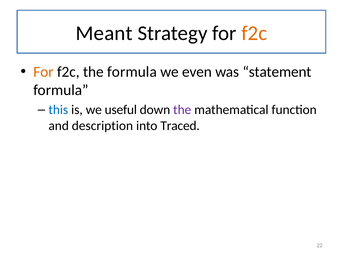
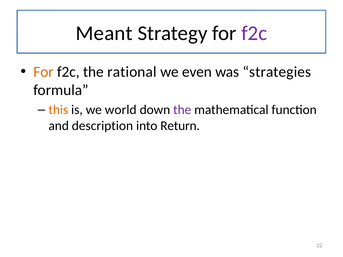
f2c at (254, 33) colour: orange -> purple
the formula: formula -> rational
statement: statement -> strategies
this colour: blue -> orange
useful: useful -> world
Traced: Traced -> Return
